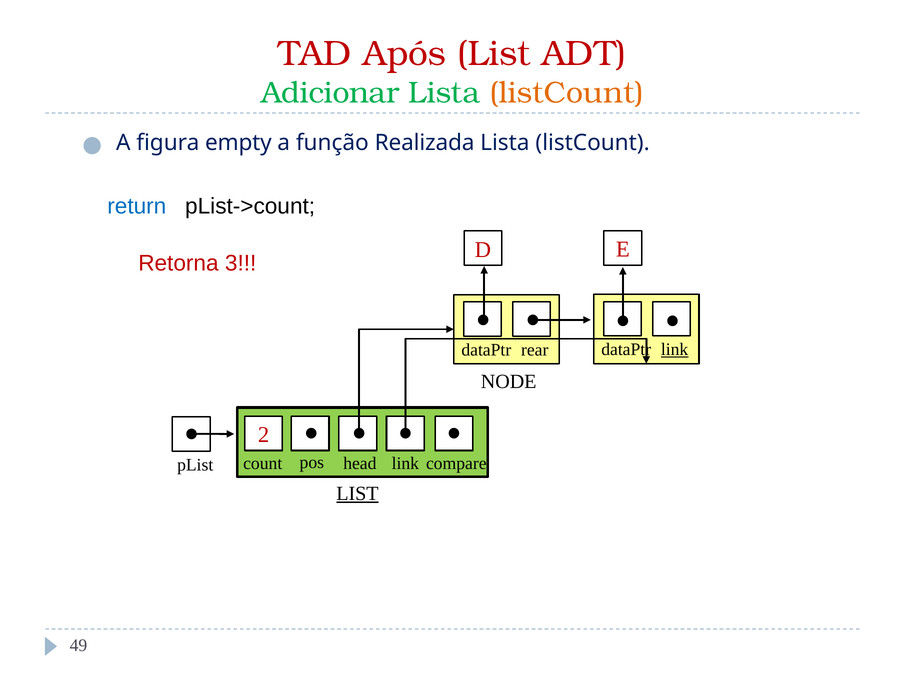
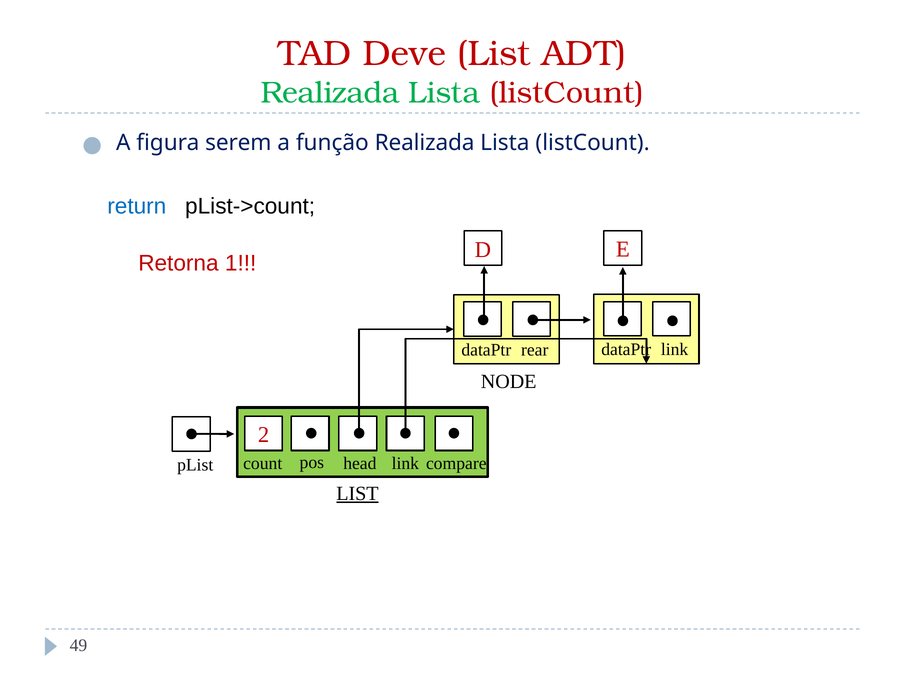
Após: Após -> Deve
Adicionar at (330, 93): Adicionar -> Realizada
listCount at (567, 93) colour: orange -> red
empty: empty -> serem
3: 3 -> 1
link at (675, 349) underline: present -> none
